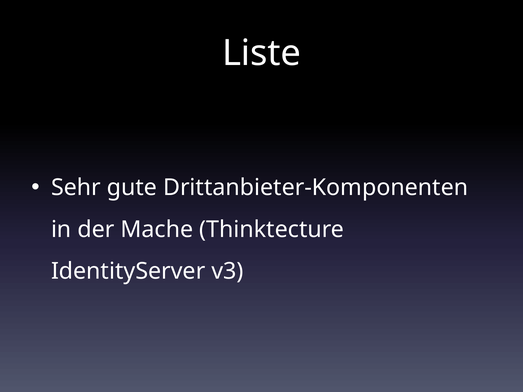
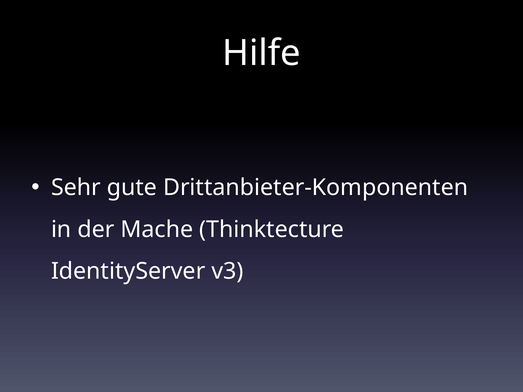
Liste: Liste -> Hilfe
